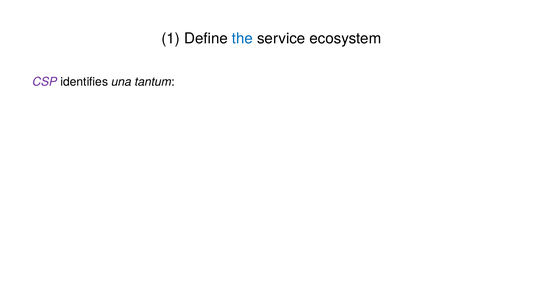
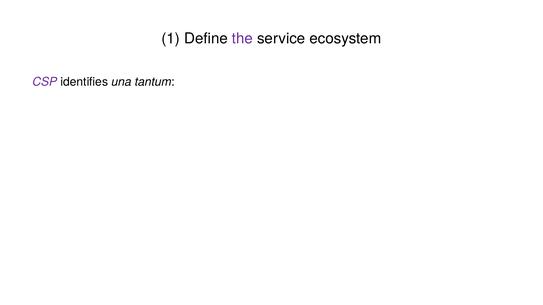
the colour: blue -> purple
